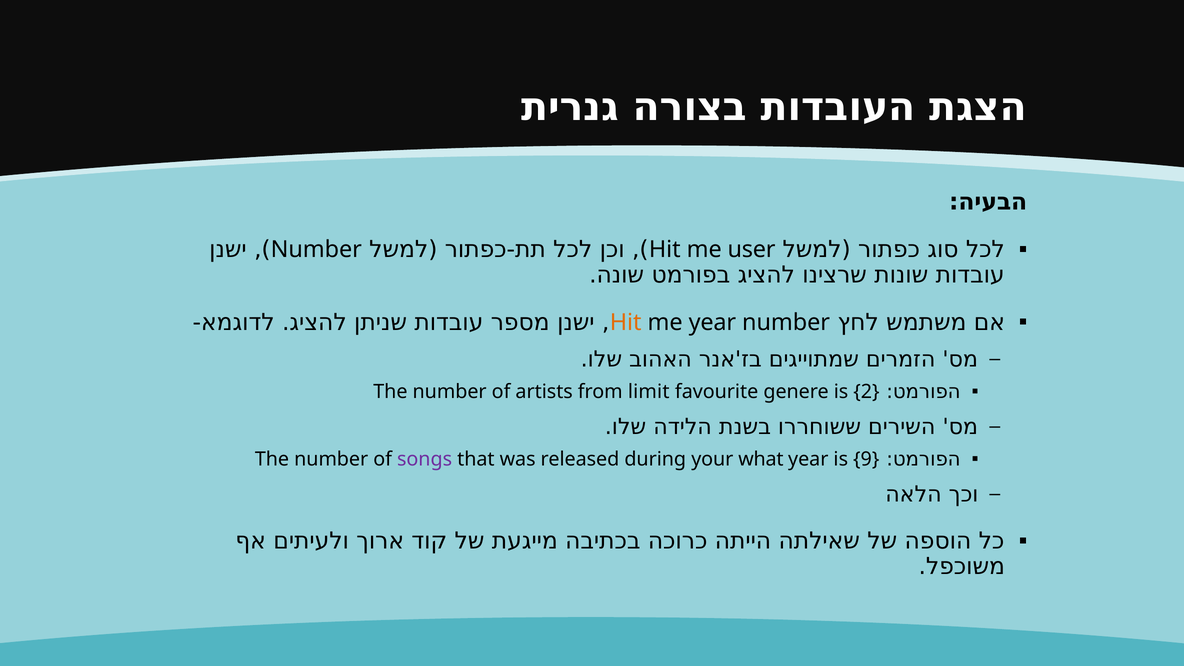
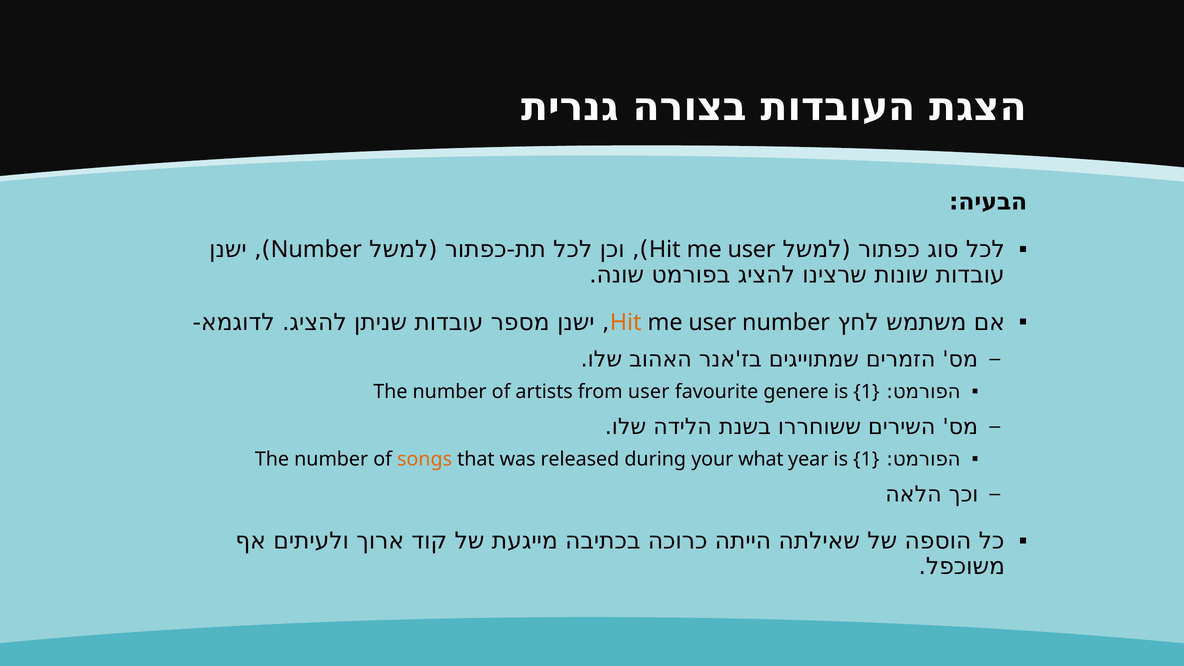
year at (712, 322): year -> user
from limit: limit -> user
genere is 2: 2 -> 1
songs colour: purple -> orange
year is 9: 9 -> 1
